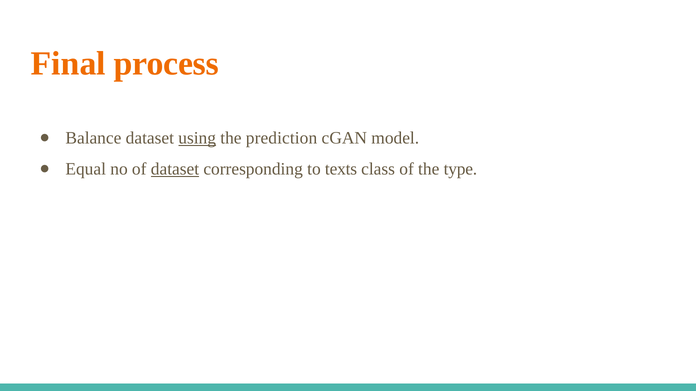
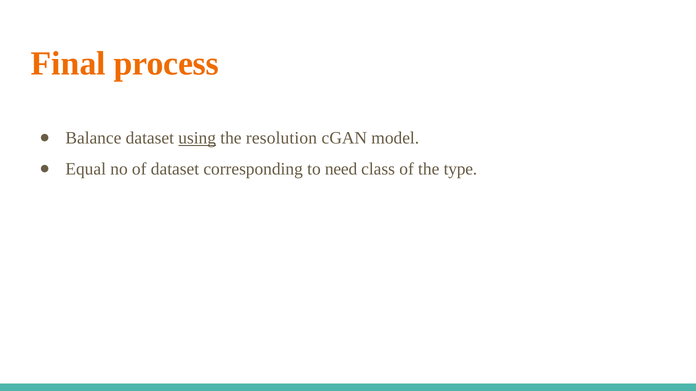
prediction: prediction -> resolution
dataset at (175, 169) underline: present -> none
texts: texts -> need
